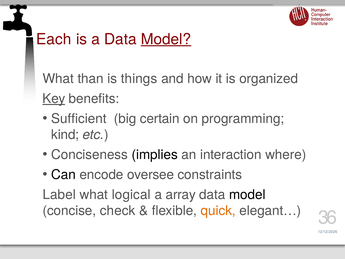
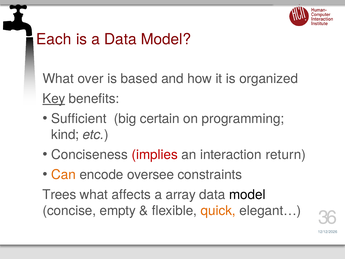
Model at (166, 39) underline: present -> none
than: than -> over
things: things -> based
implies colour: black -> red
where: where -> return
Can colour: black -> orange
Label: Label -> Trees
logical: logical -> affects
check: check -> empty
